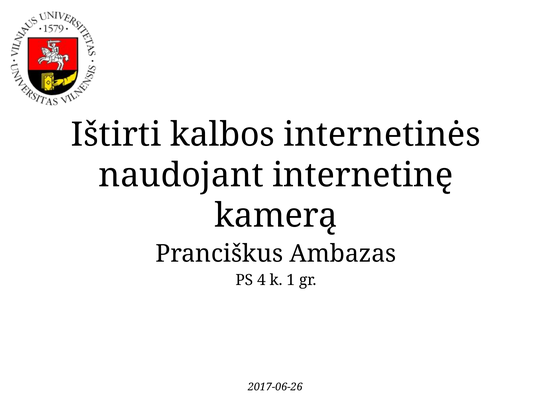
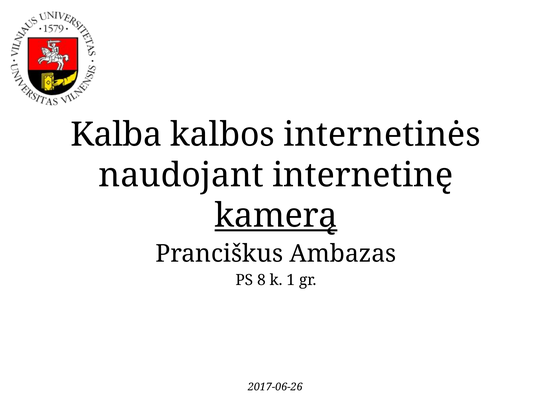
Ištirti: Ištirti -> Kalba
kamerą underline: none -> present
4: 4 -> 8
